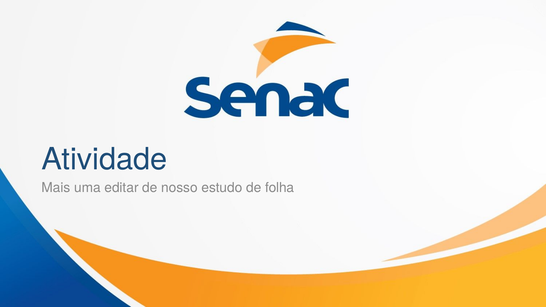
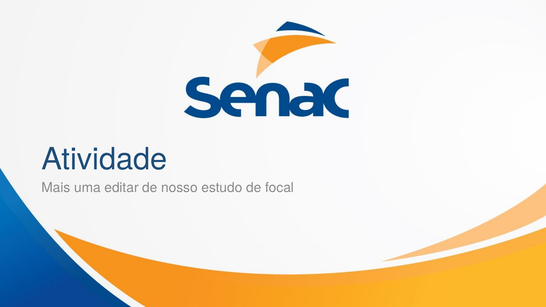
folha: folha -> focal
